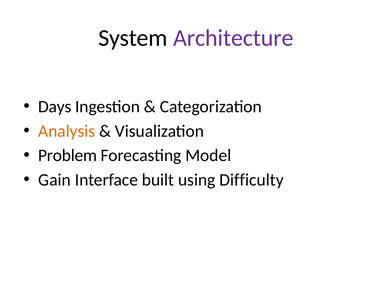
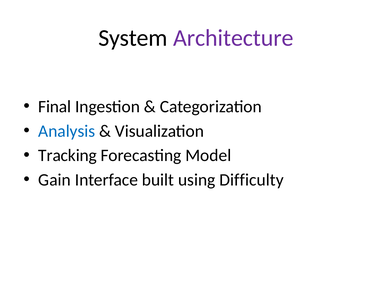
Days: Days -> Final
Analysis colour: orange -> blue
Problem: Problem -> Tracking
